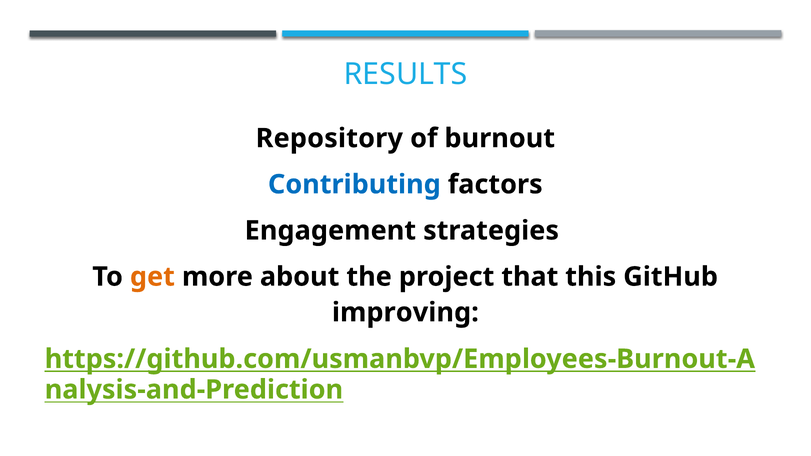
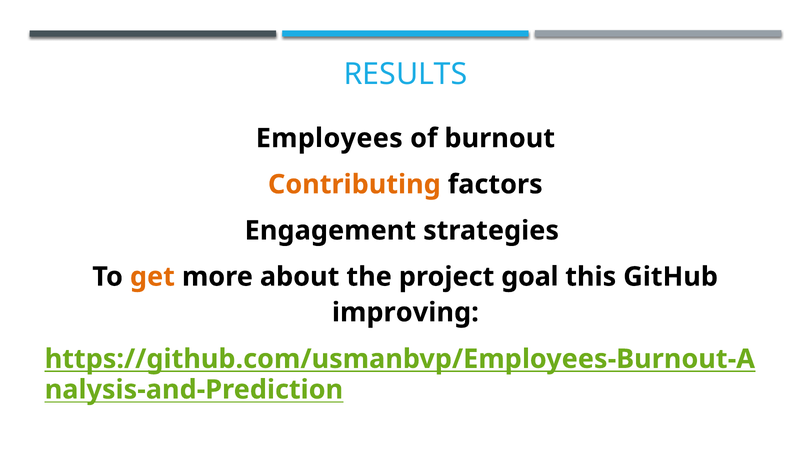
Repository: Repository -> Employees
Contributing colour: blue -> orange
that: that -> goal
